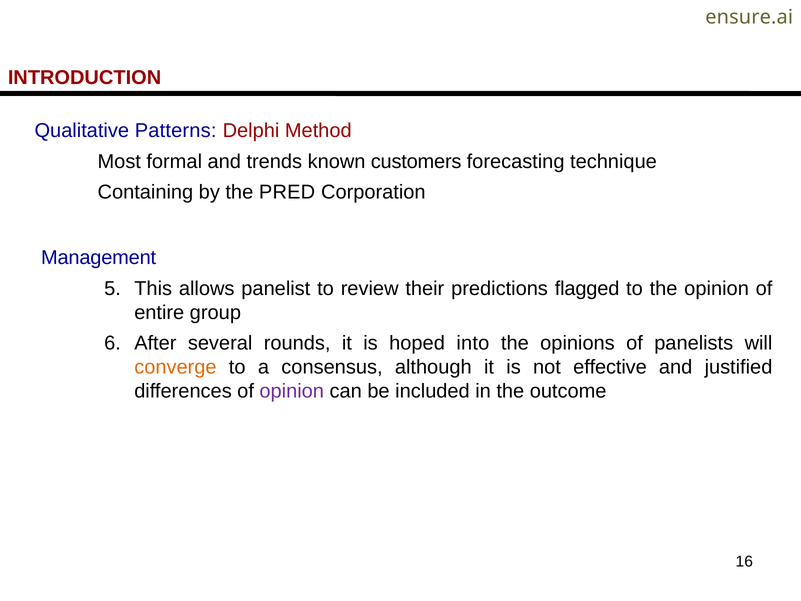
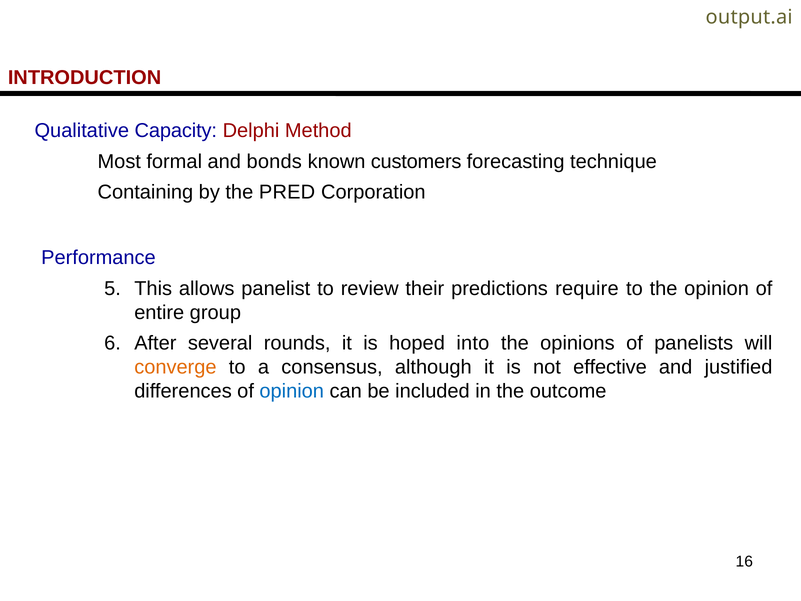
ensure.ai: ensure.ai -> output.ai
Patterns: Patterns -> Capacity
trends: trends -> bonds
Management: Management -> Performance
flagged: flagged -> require
opinion at (292, 391) colour: purple -> blue
